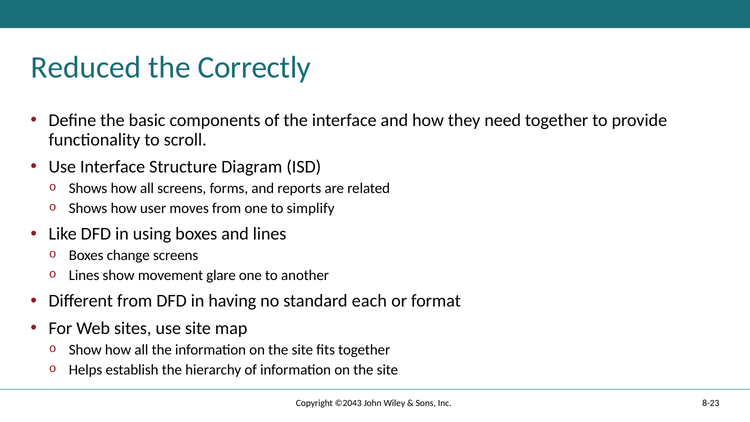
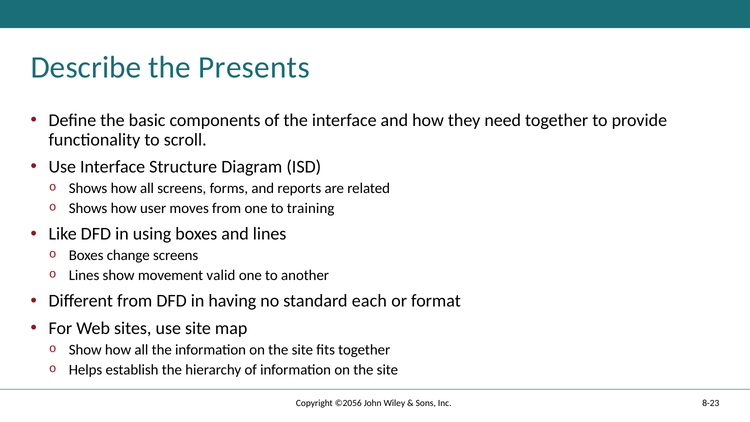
Reduced: Reduced -> Describe
Correctly: Correctly -> Presents
simplify: simplify -> training
glare: glare -> valid
©2043: ©2043 -> ©2056
